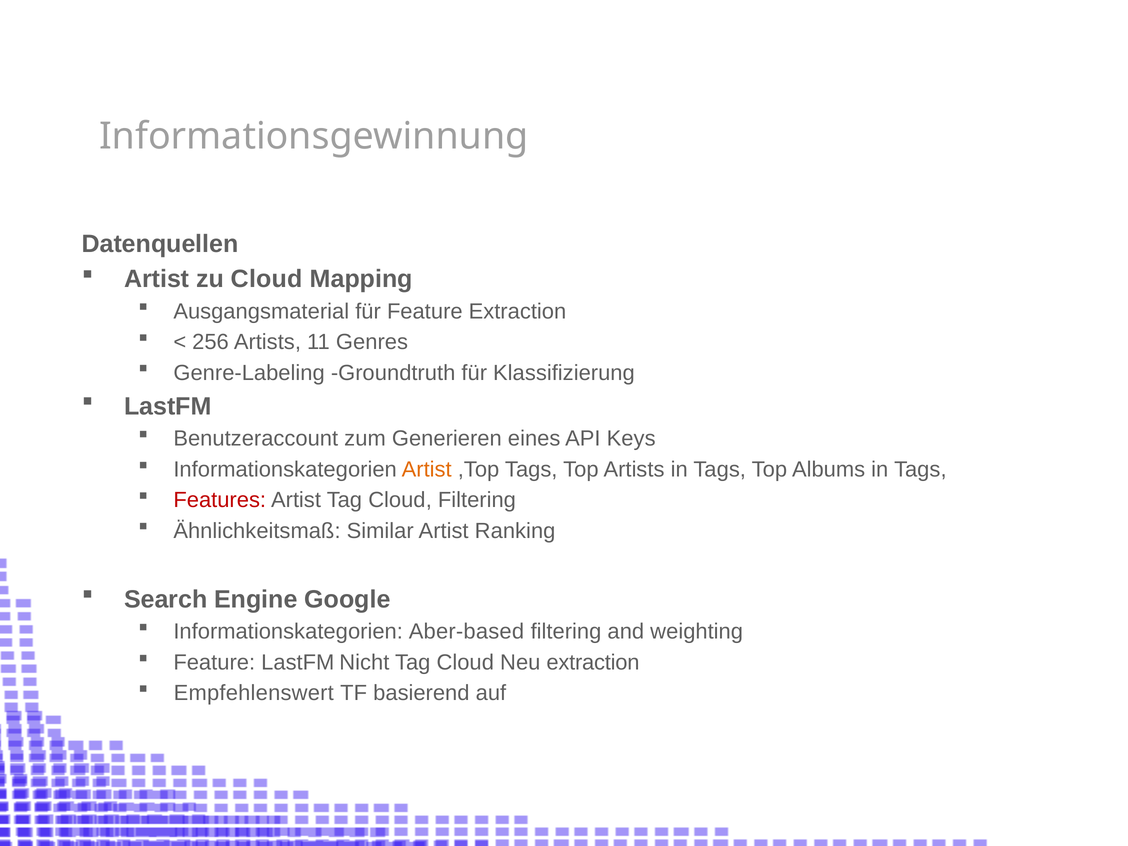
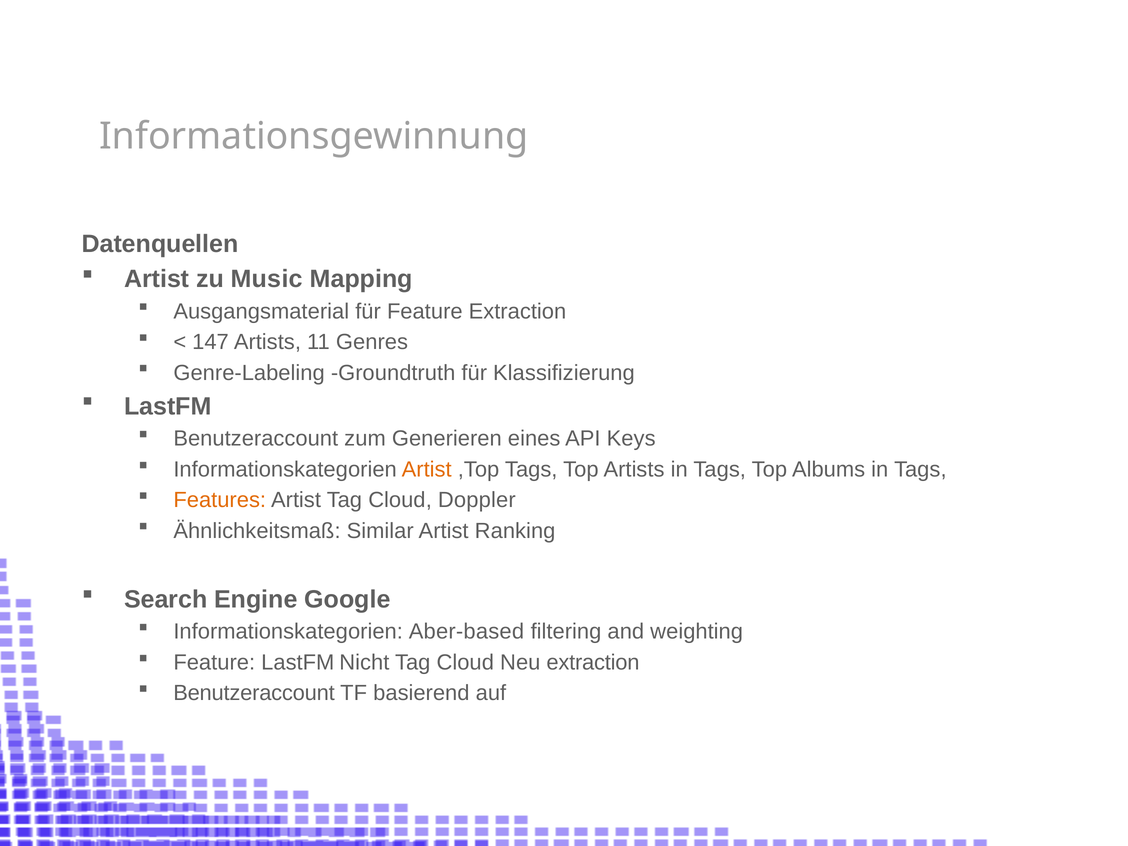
zu Cloud: Cloud -> Music
256: 256 -> 147
Features colour: red -> orange
Cloud Filtering: Filtering -> Doppler
Empfehlenswert at (254, 693): Empfehlenswert -> Benutzeraccount
